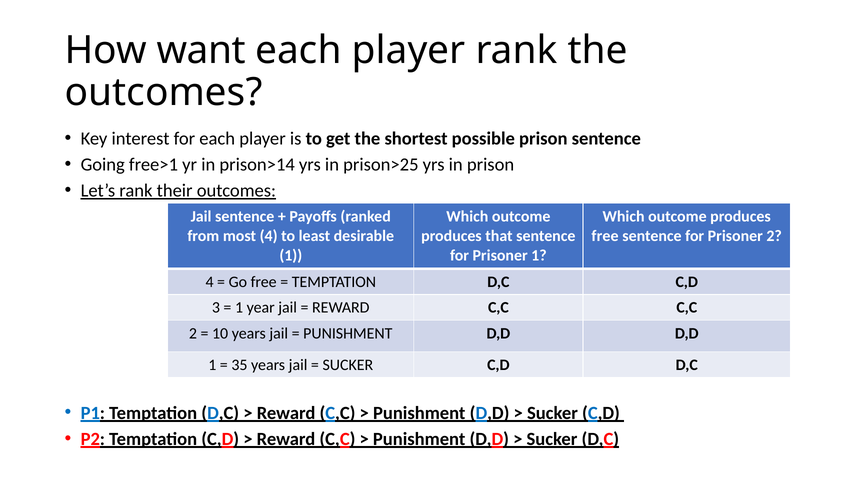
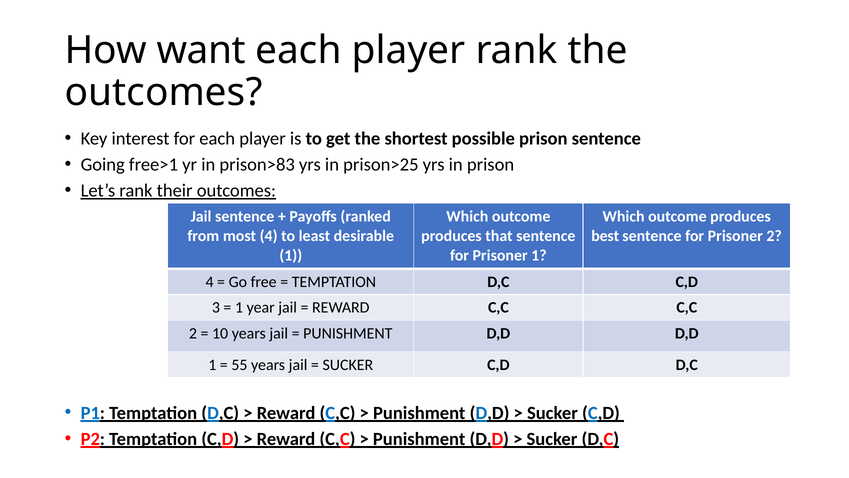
prison>14: prison>14 -> prison>83
free at (605, 236): free -> best
35: 35 -> 55
